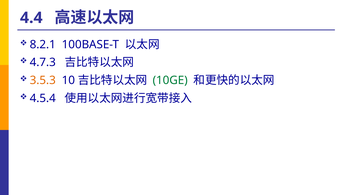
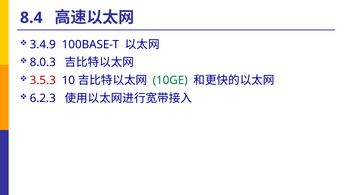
4.4: 4.4 -> 8.4
8.2.1: 8.2.1 -> 3.4.9
4.7.3: 4.7.3 -> 8.0.3
3.5.3 colour: orange -> red
4.5.4: 4.5.4 -> 6.2.3
